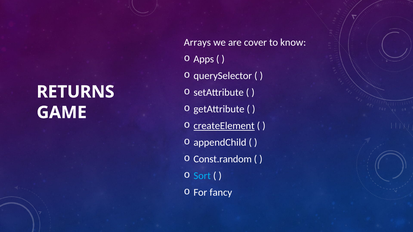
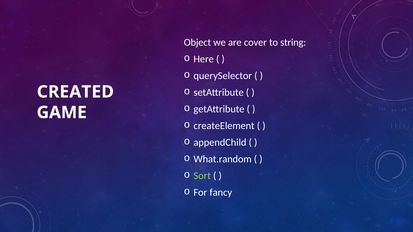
Arrays: Arrays -> Object
know: know -> string
Apps: Apps -> Here
RETURNS: RETURNS -> CREATED
createElement underline: present -> none
Const.random: Const.random -> What.random
Sort colour: light blue -> light green
